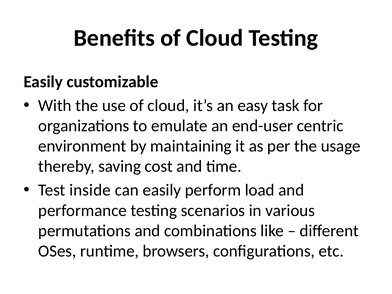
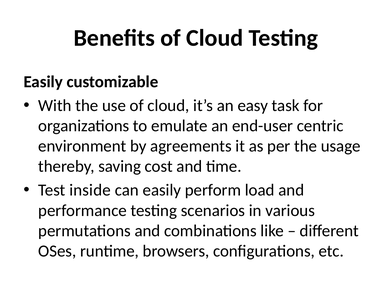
maintaining: maintaining -> agreements
